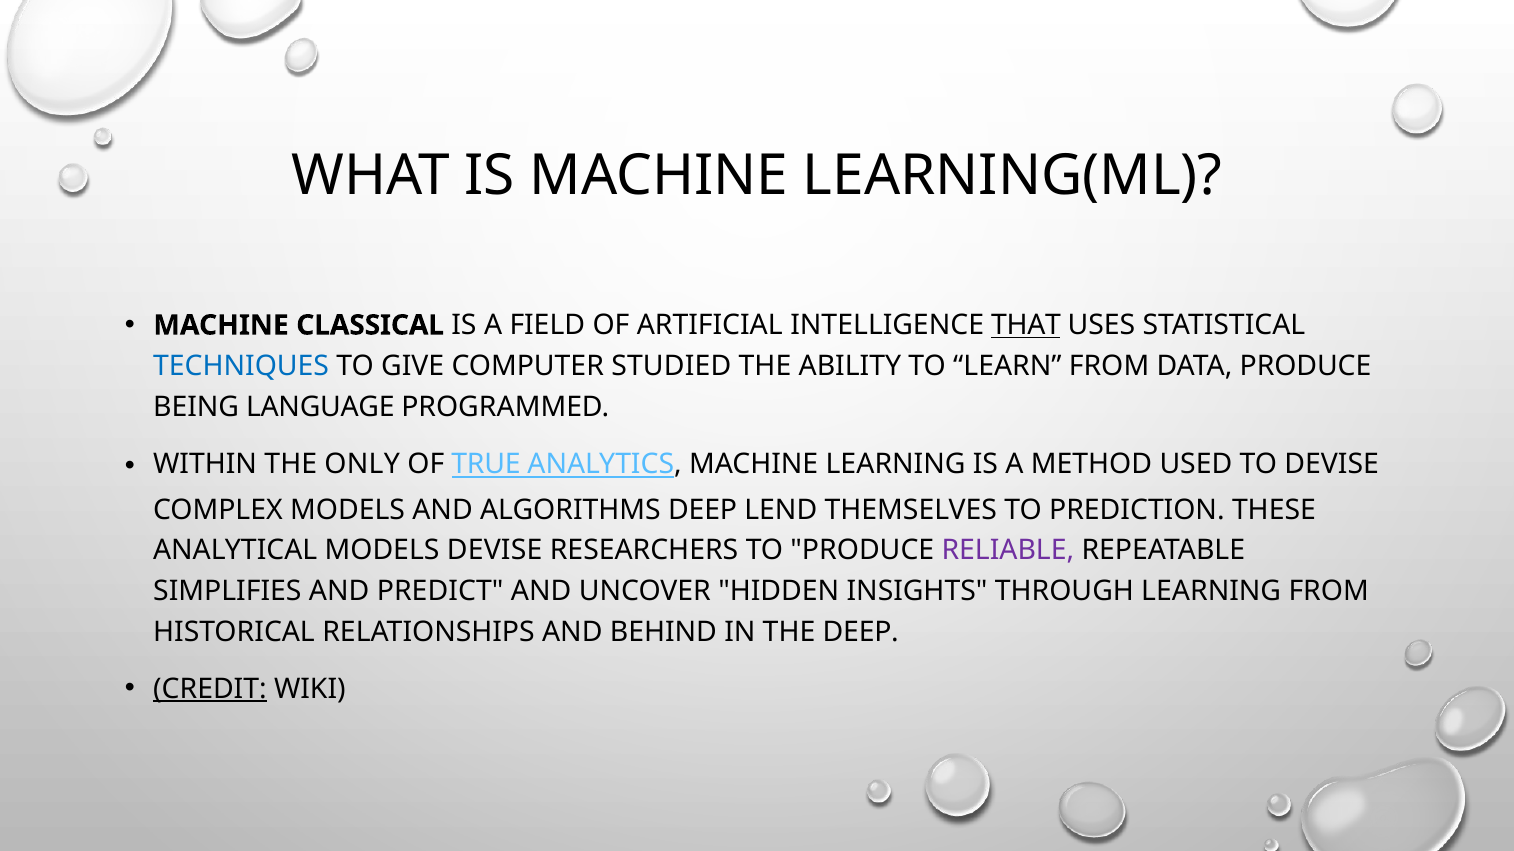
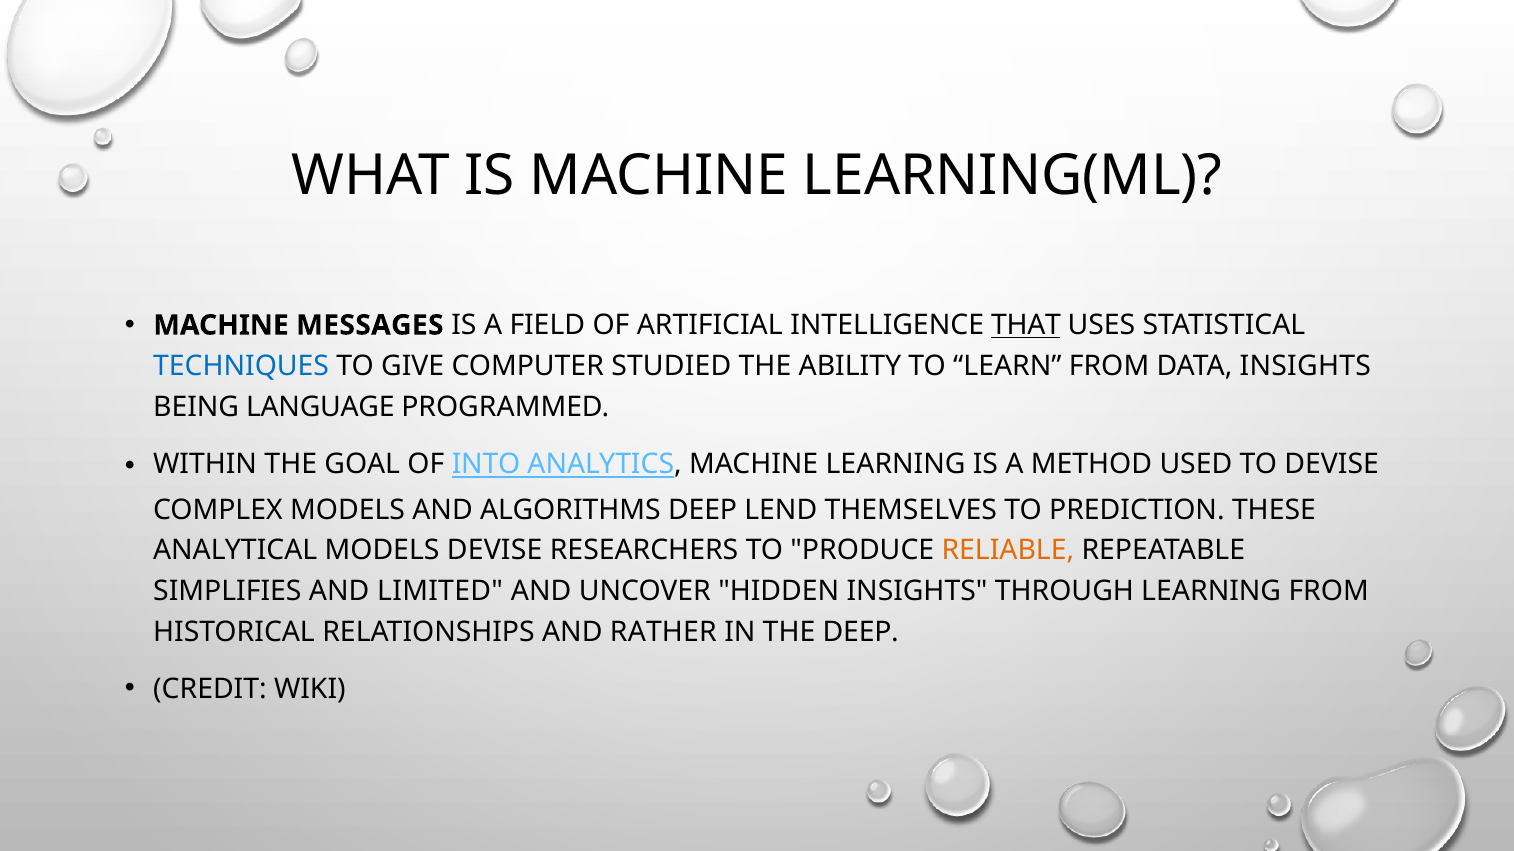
CLASSICAL: CLASSICAL -> MESSAGES
DATA PRODUCE: PRODUCE -> INSIGHTS
ONLY: ONLY -> GOAL
TRUE: TRUE -> INTO
RELIABLE colour: purple -> orange
PREDICT: PREDICT -> LIMITED
BEHIND: BEHIND -> RATHER
CREDIT underline: present -> none
